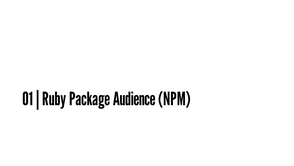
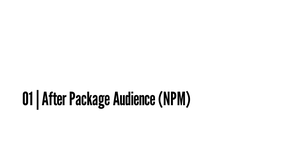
Ruby: Ruby -> After
